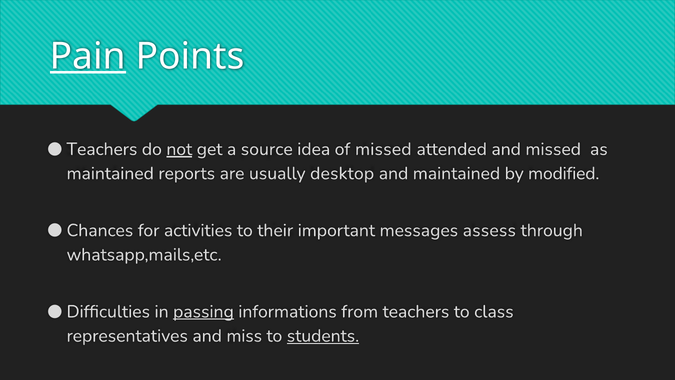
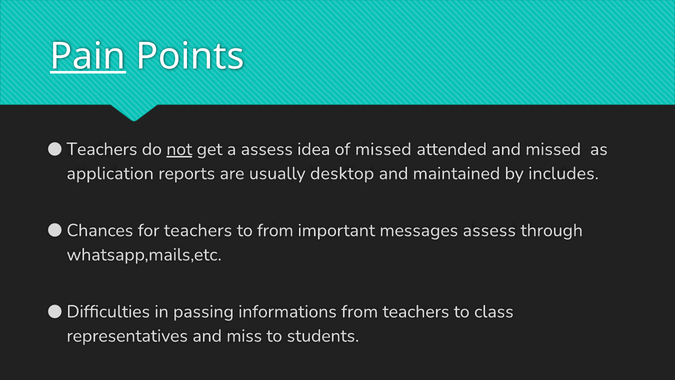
a source: source -> assess
maintained at (110, 173): maintained -> application
modified: modified -> includes
for activities: activities -> teachers
to their: their -> from
passing underline: present -> none
students underline: present -> none
